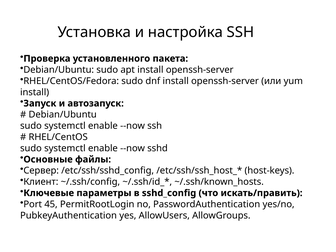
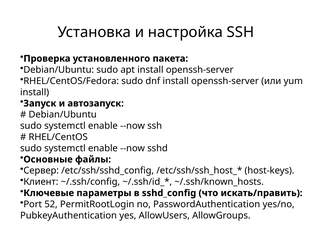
45: 45 -> 52
